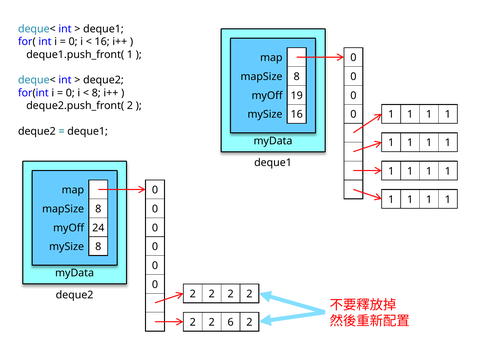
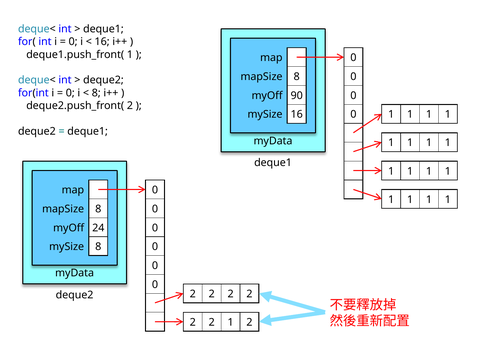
19: 19 -> 90
2 6: 6 -> 1
